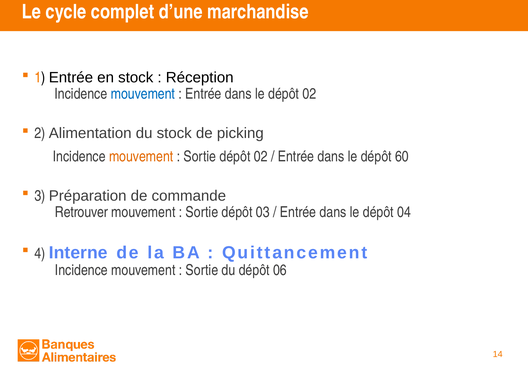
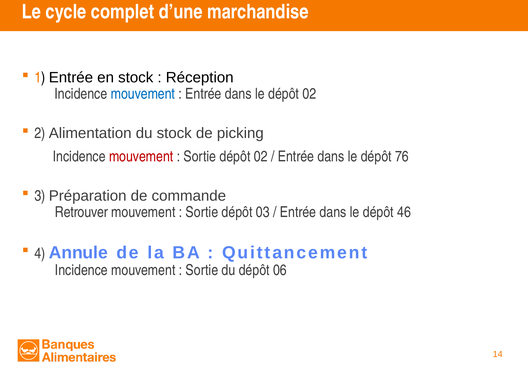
mouvement at (141, 157) colour: orange -> red
60: 60 -> 76
04: 04 -> 46
Interne: Interne -> Annule
